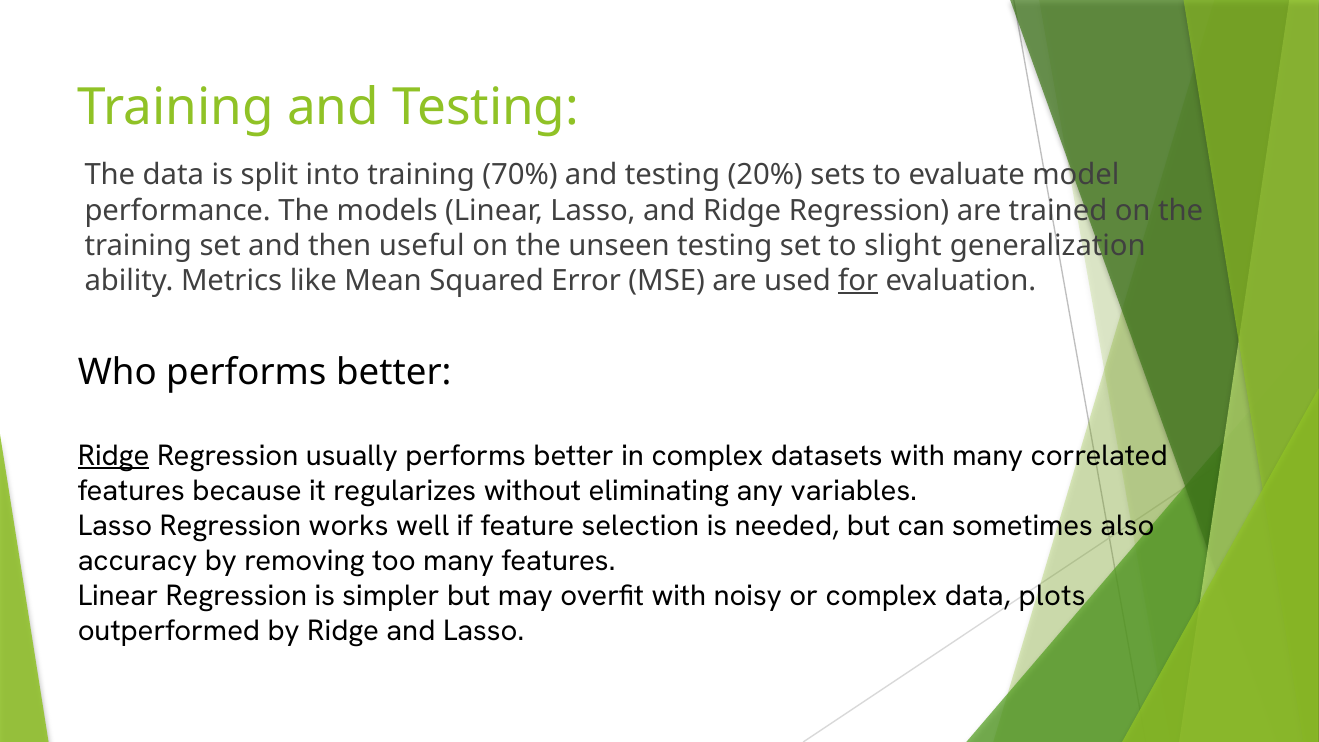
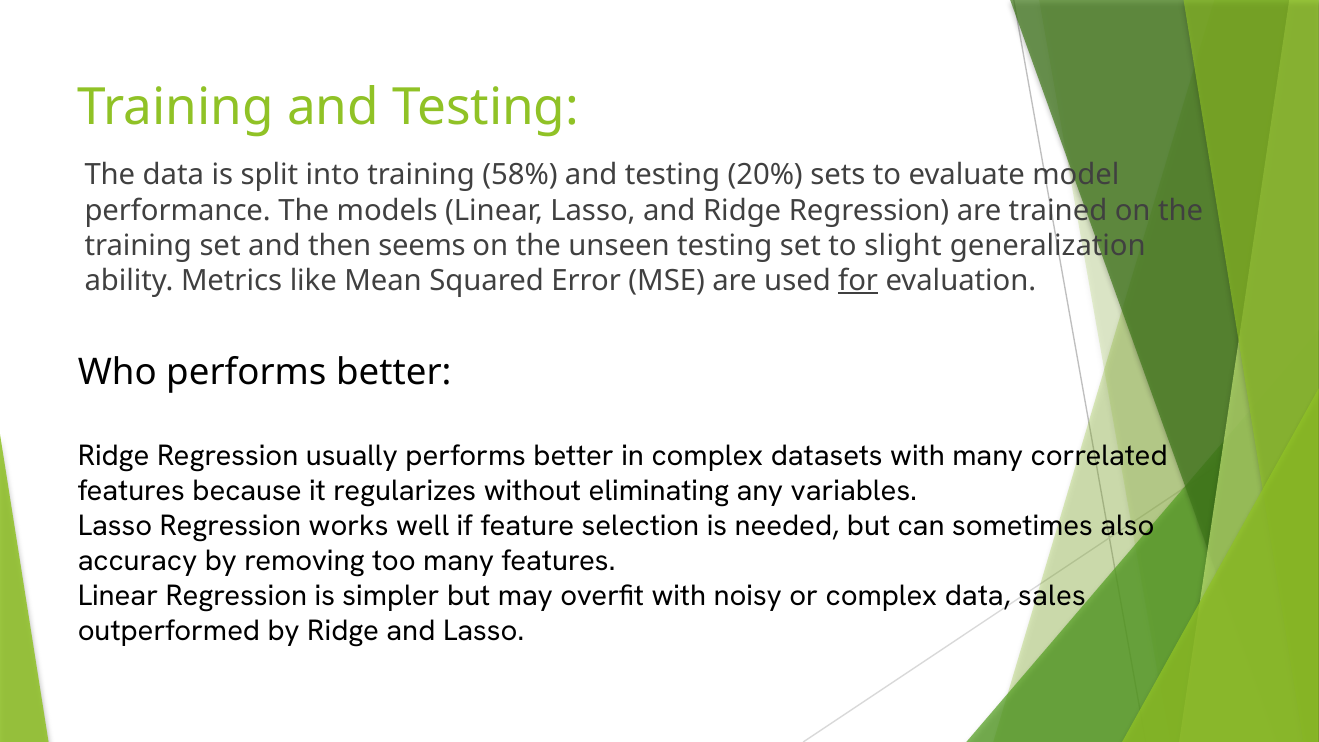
70%: 70% -> 58%
useful: useful -> seems
Ridge at (114, 455) underline: present -> none
plots: plots -> sales
